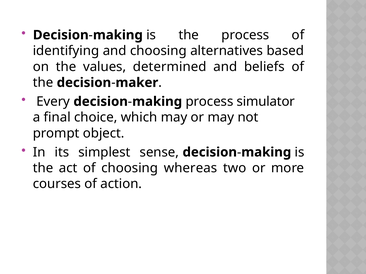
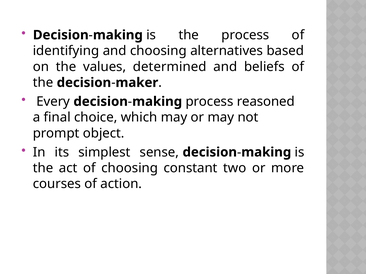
simulator: simulator -> reasoned
whereas: whereas -> constant
